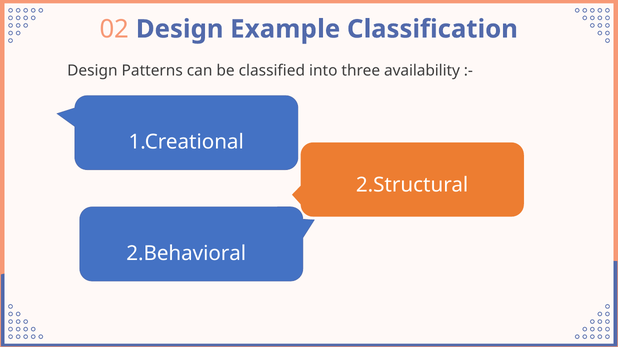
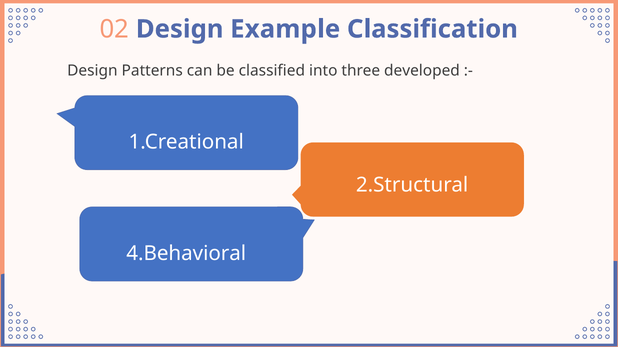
availability: availability -> developed
2.Behavioral: 2.Behavioral -> 4.Behavioral
